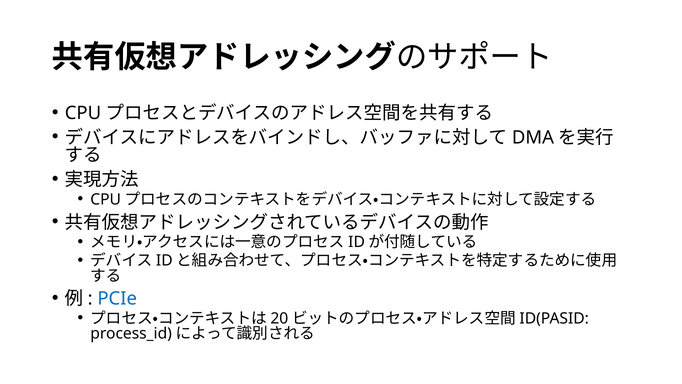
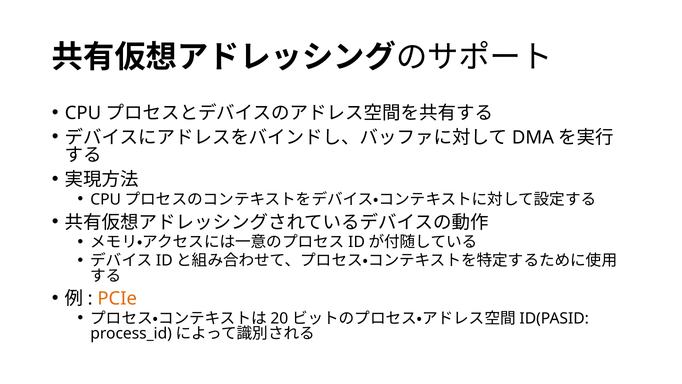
PCIe colour: blue -> orange
